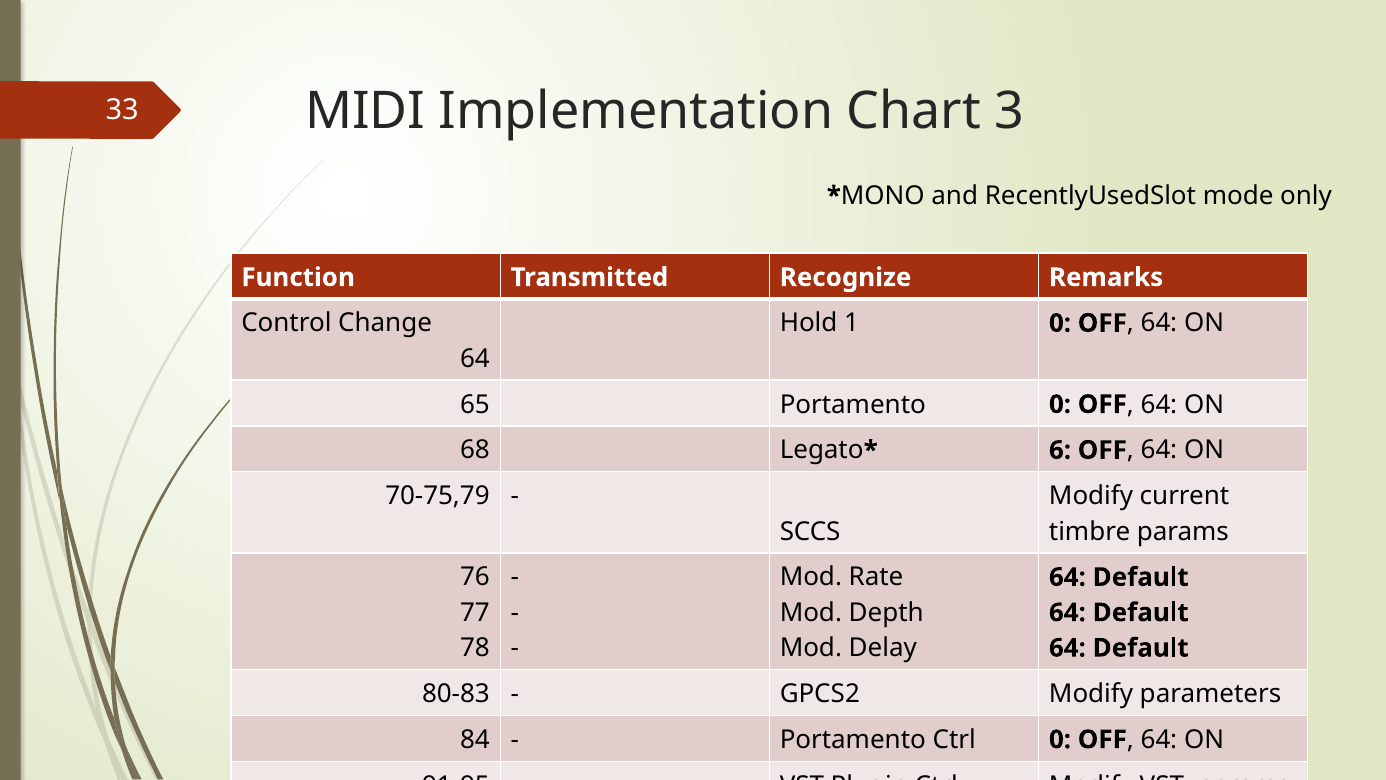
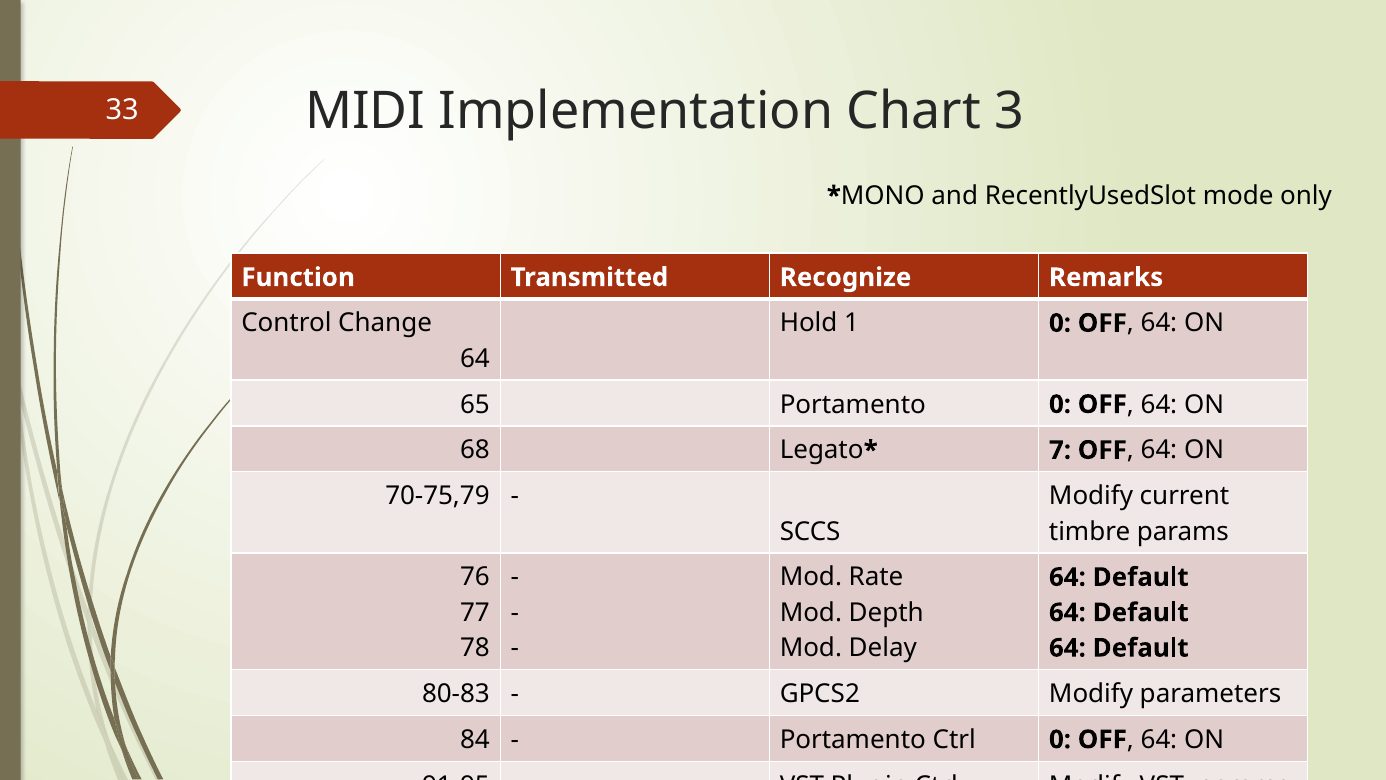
6: 6 -> 7
